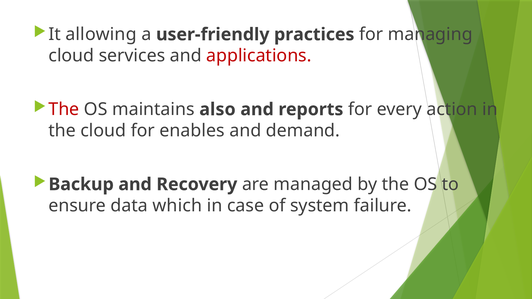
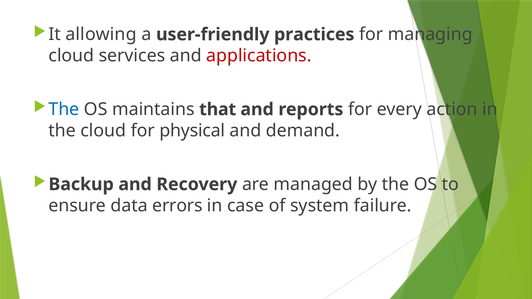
The at (64, 109) colour: red -> blue
also: also -> that
enables: enables -> physical
which: which -> errors
